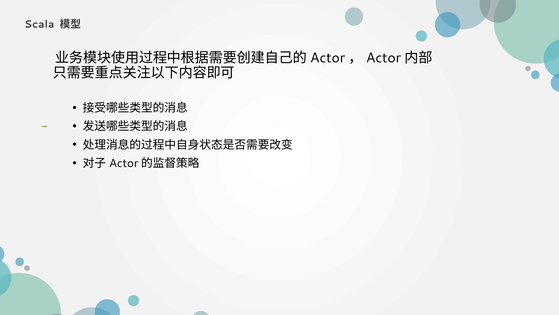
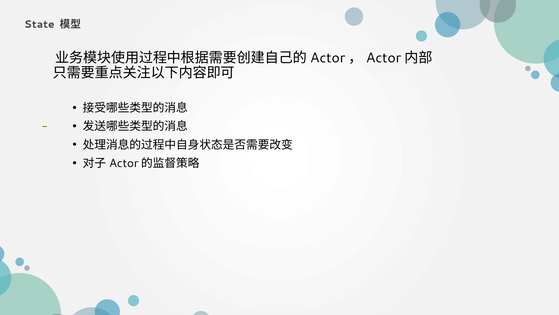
Scala: Scala -> State
